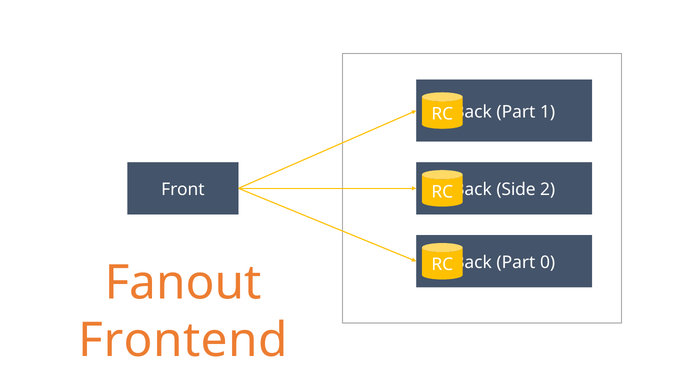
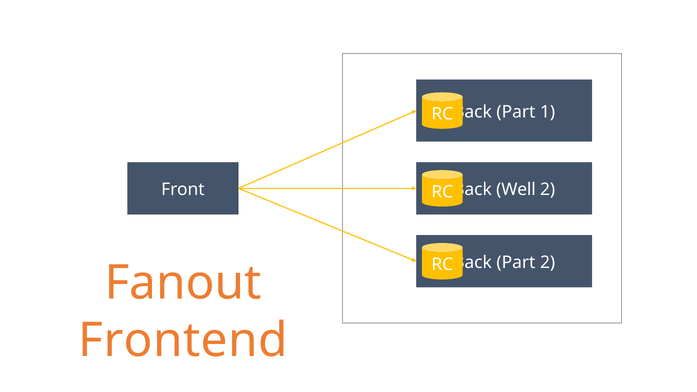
Side: Side -> Well
Part 0: 0 -> 2
